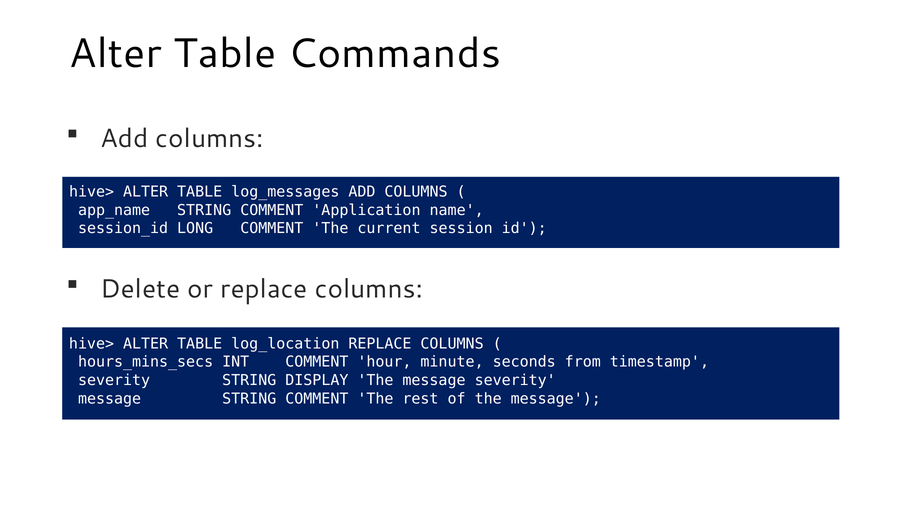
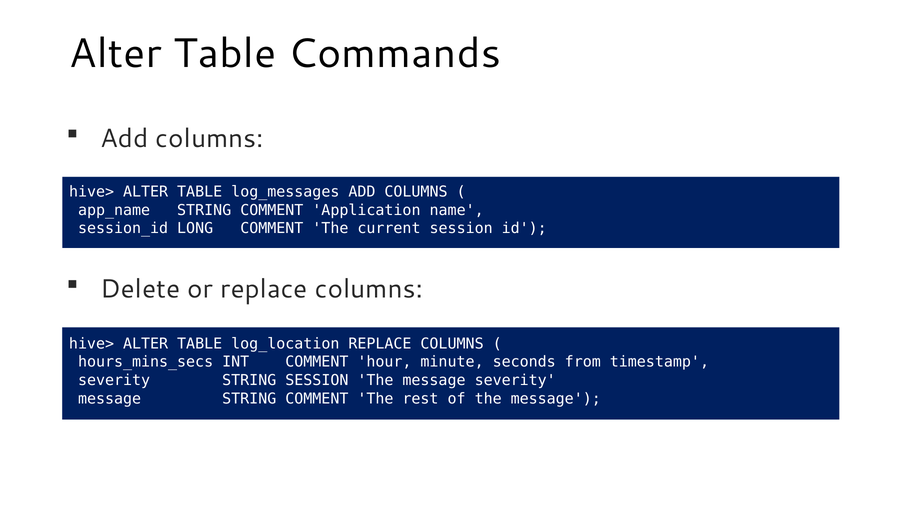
STRING DISPLAY: DISPLAY -> SESSION
